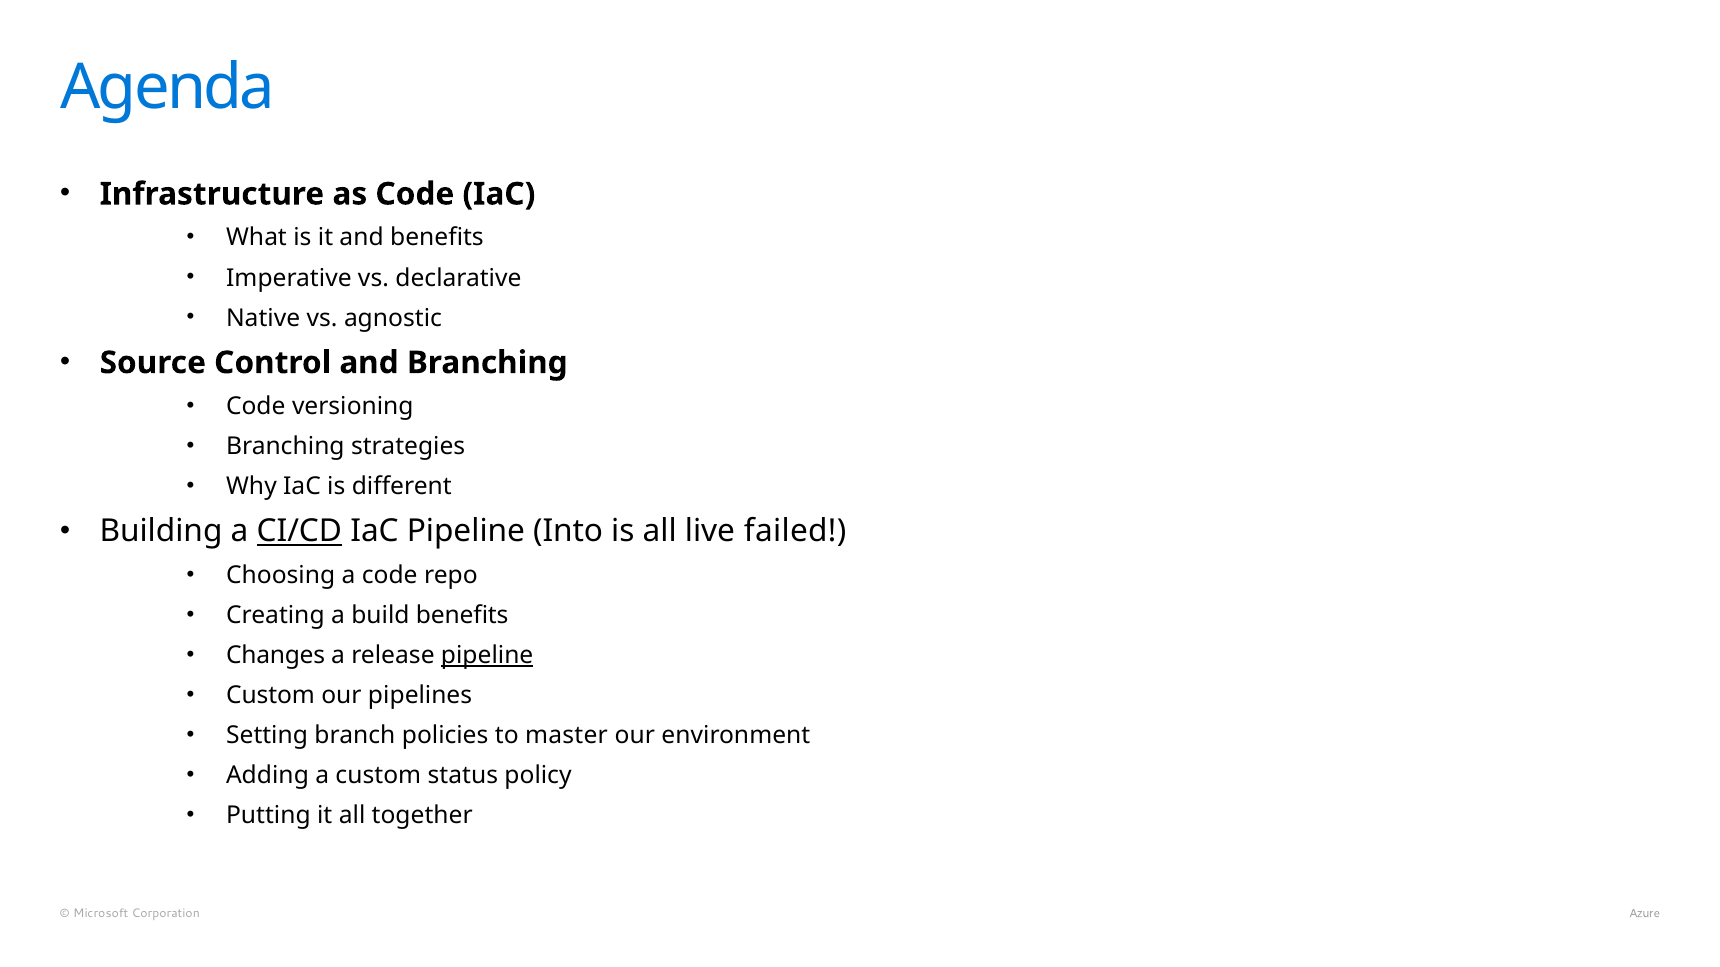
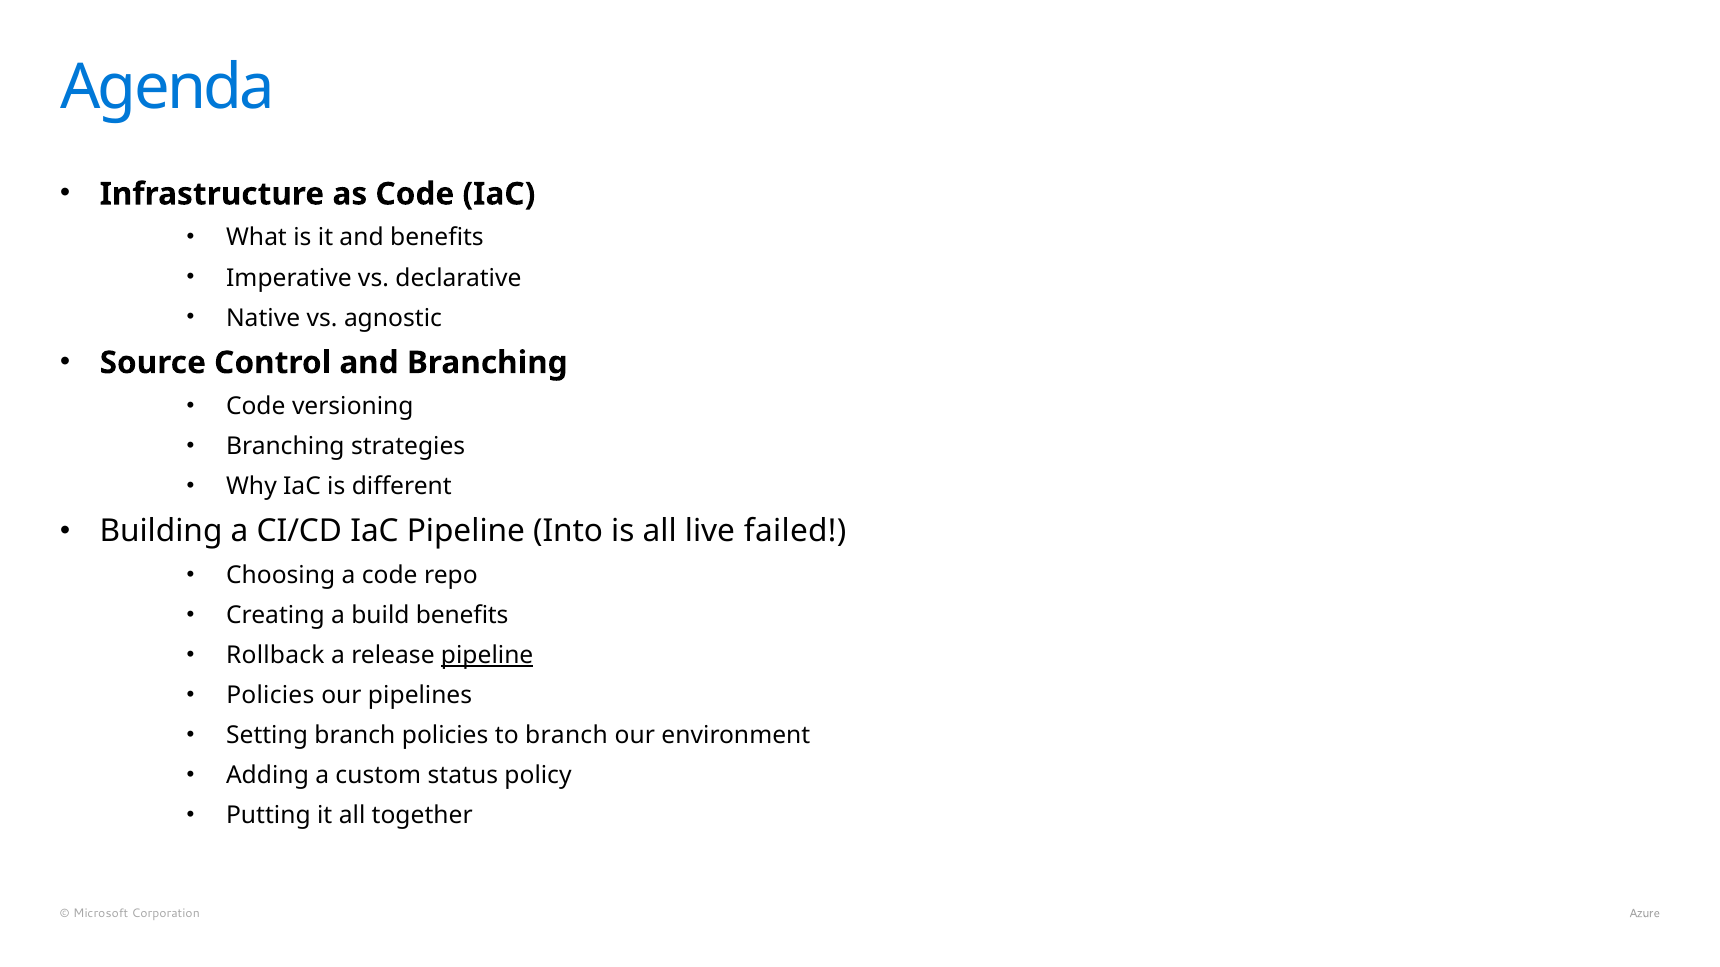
CI/CD underline: present -> none
Changes: Changes -> Rollback
Custom at (271, 696): Custom -> Policies
to master: master -> branch
